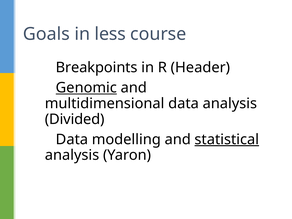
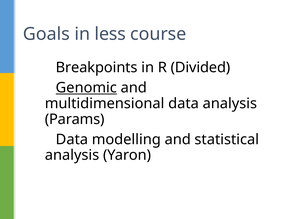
Header: Header -> Divided
Divided: Divided -> Params
statistical underline: present -> none
